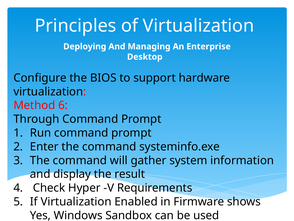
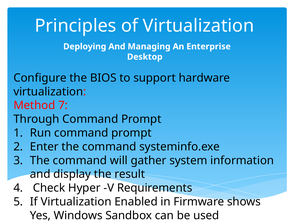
6: 6 -> 7
